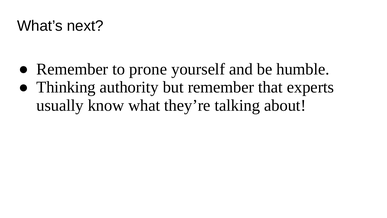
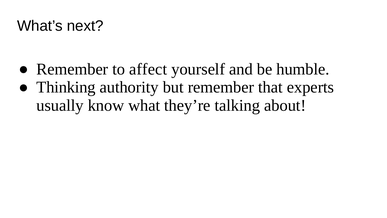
prone: prone -> affect
